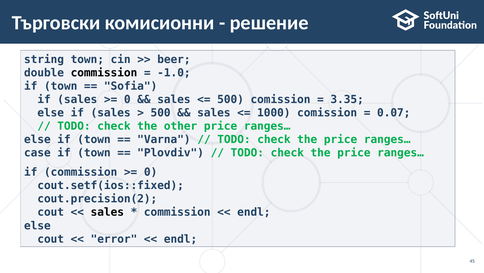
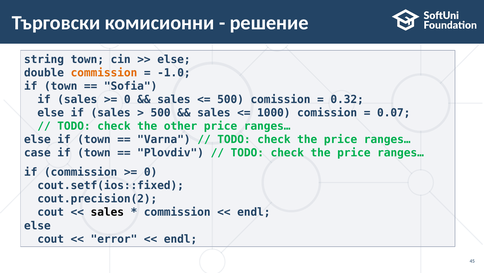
beer at (174, 59): beer -> else
commission at (104, 73) colour: black -> orange
3.35: 3.35 -> 0.32
